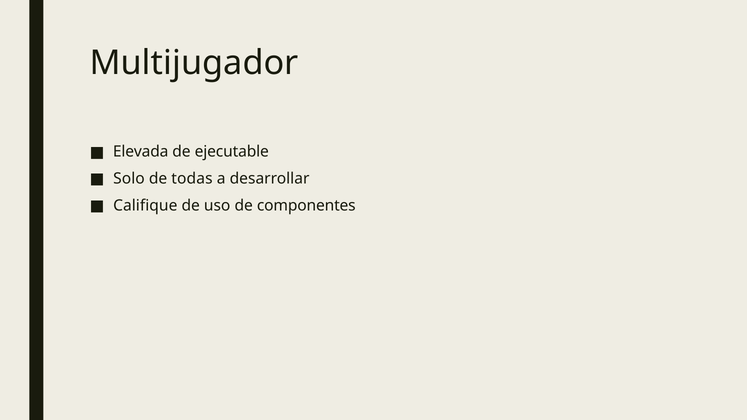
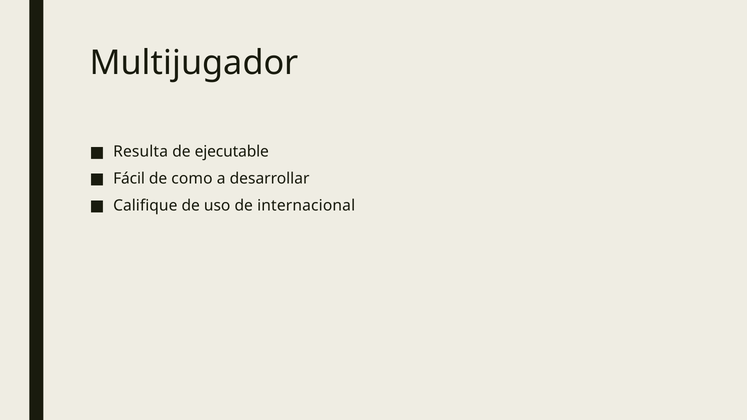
Elevada: Elevada -> Resulta
Solo: Solo -> Fácil
todas: todas -> como
componentes: componentes -> internacional
